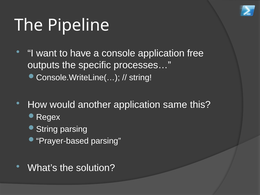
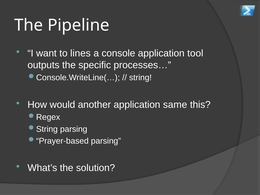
have: have -> lines
free: free -> tool
